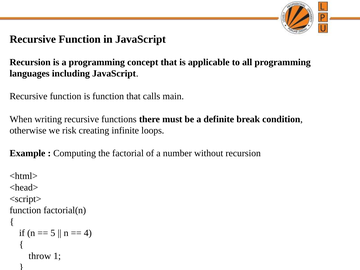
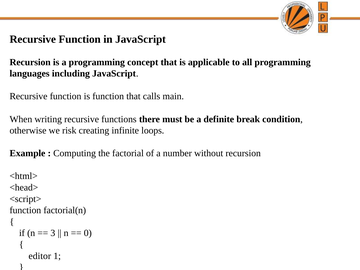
5: 5 -> 3
4: 4 -> 0
throw: throw -> editor
